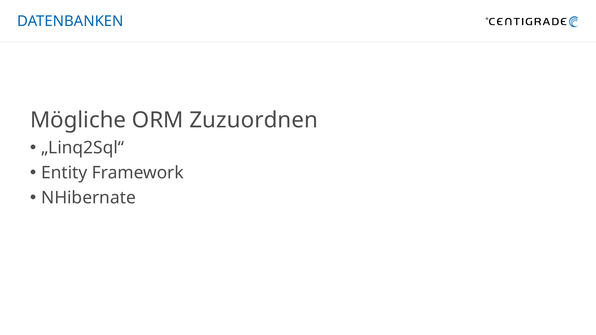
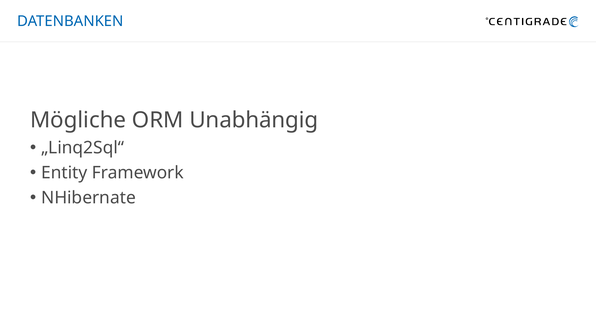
Zuzuordnen: Zuzuordnen -> Unabhängig
